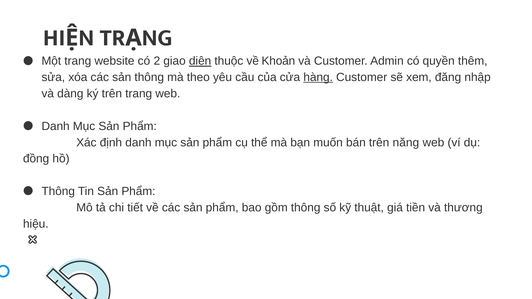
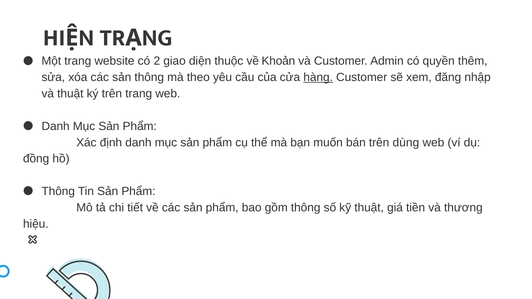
diện underline: present -> none
và dàng: dàng -> thuật
năng: năng -> dùng
